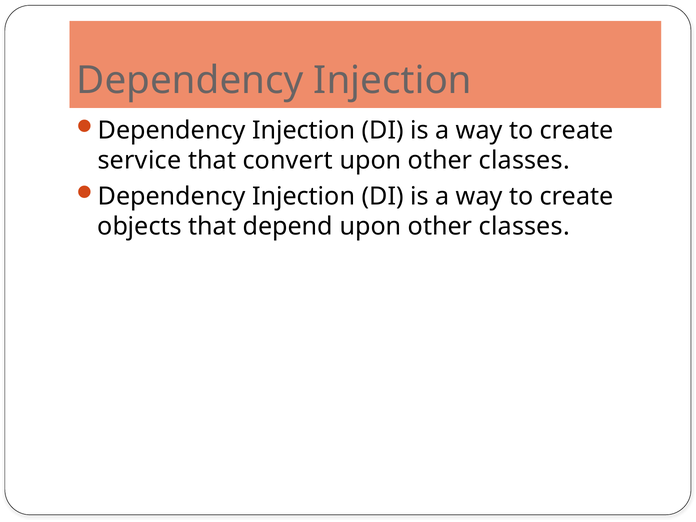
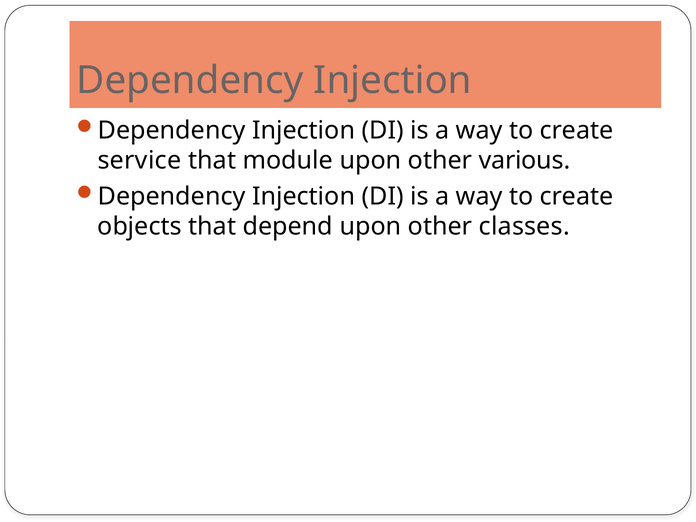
convert: convert -> module
classes at (524, 161): classes -> various
